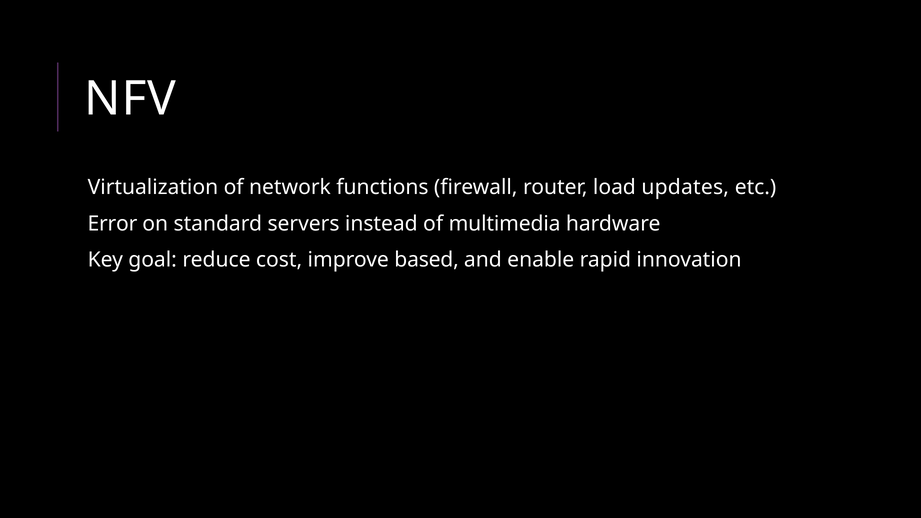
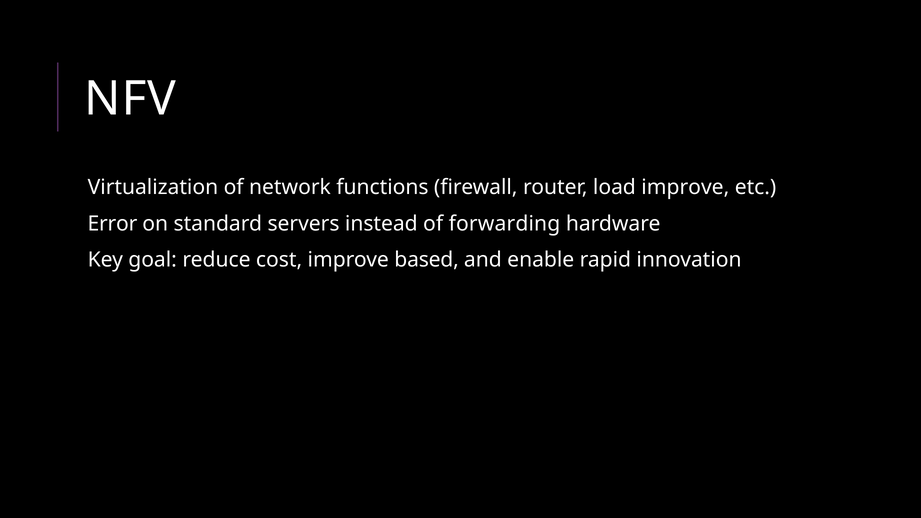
load updates: updates -> improve
multimedia: multimedia -> forwarding
